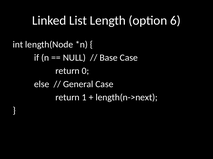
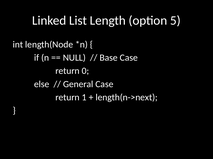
6: 6 -> 5
